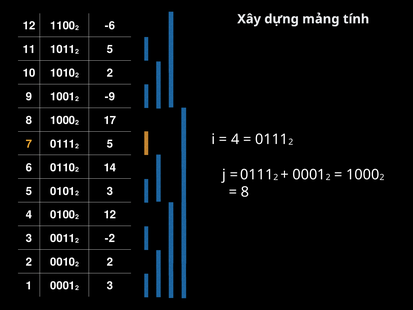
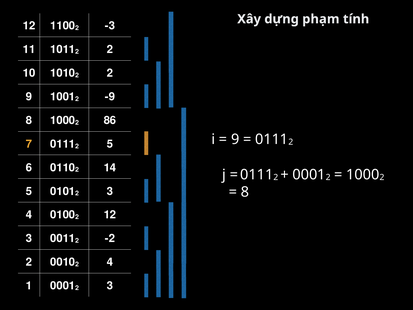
mảng: mảng -> phạm
-6: -6 -> -3
5 at (110, 49): 5 -> 2
17: 17 -> 86
4 at (235, 139): 4 -> 9
2 at (110, 262): 2 -> 4
